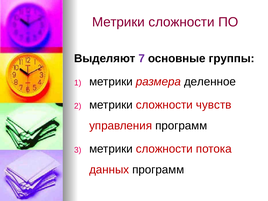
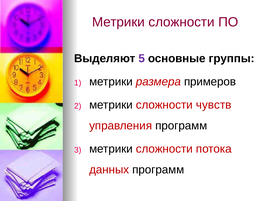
7: 7 -> 5
деленное: деленное -> примеров
